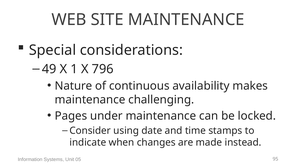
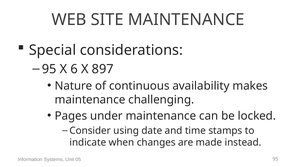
49 at (49, 69): 49 -> 95
1: 1 -> 6
796: 796 -> 897
